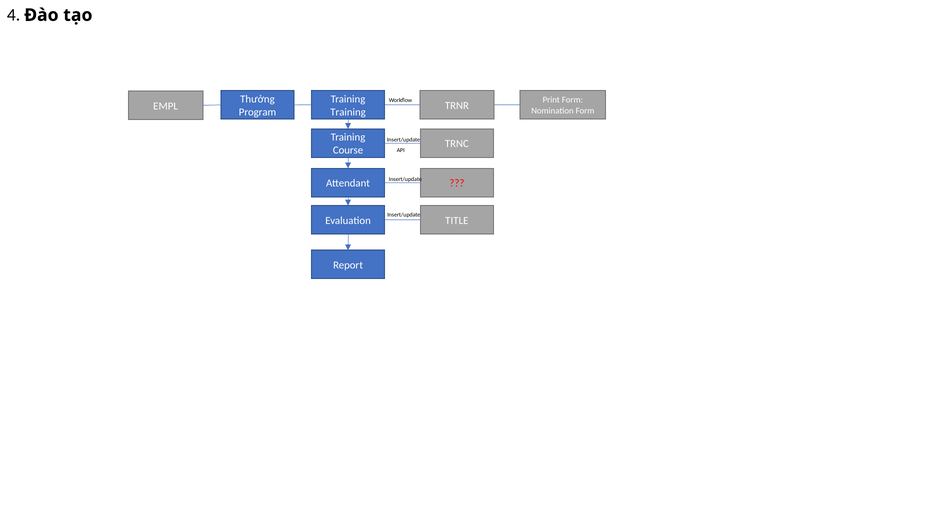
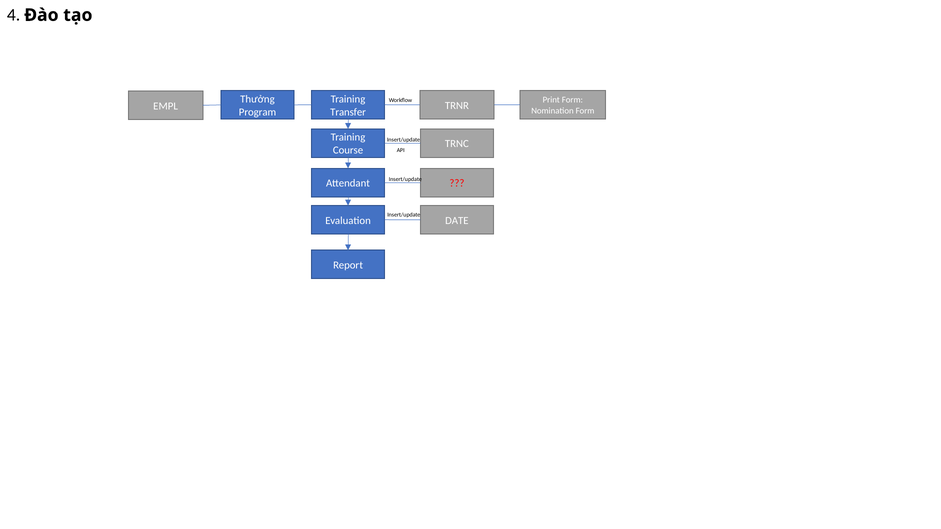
Training at (348, 112): Training -> Transfer
TITLE: TITLE -> DATE
